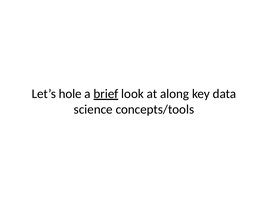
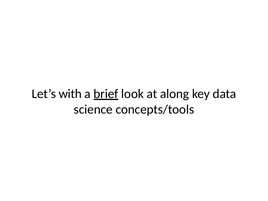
hole: hole -> with
